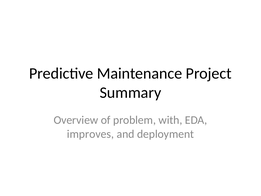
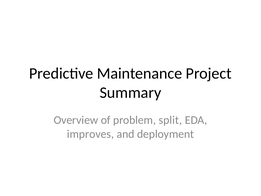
with: with -> split
